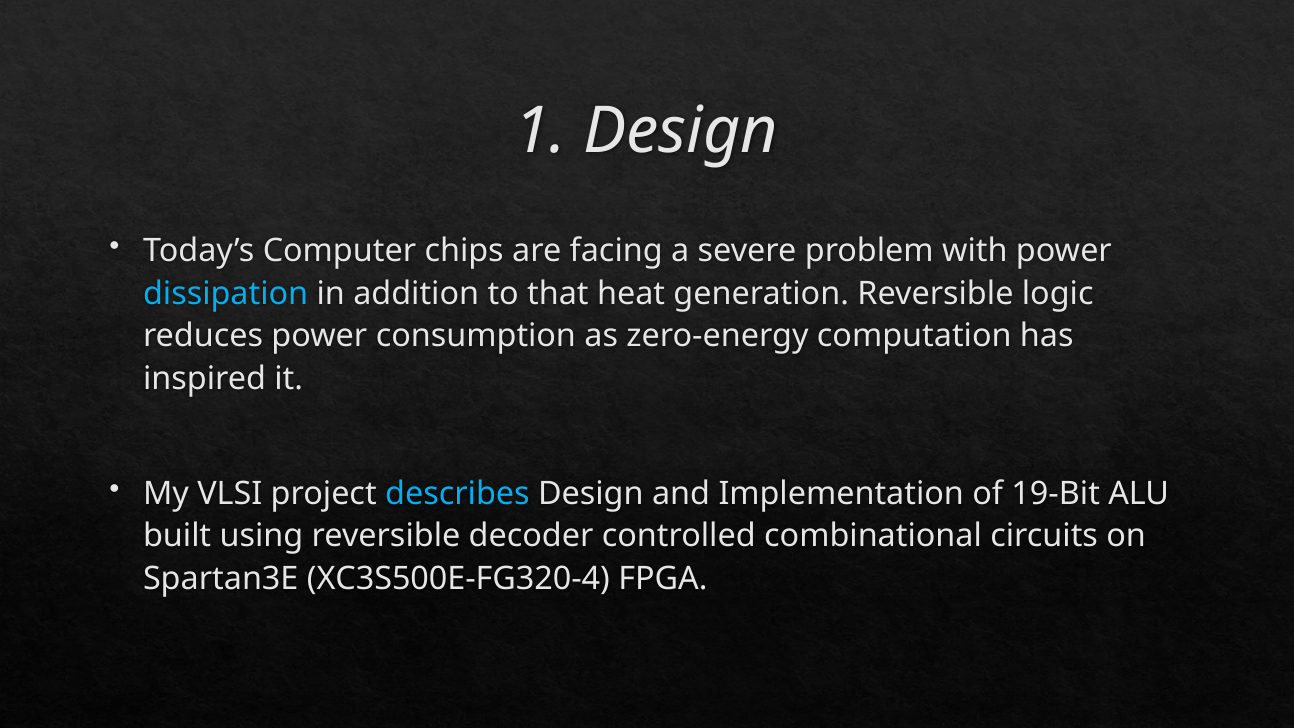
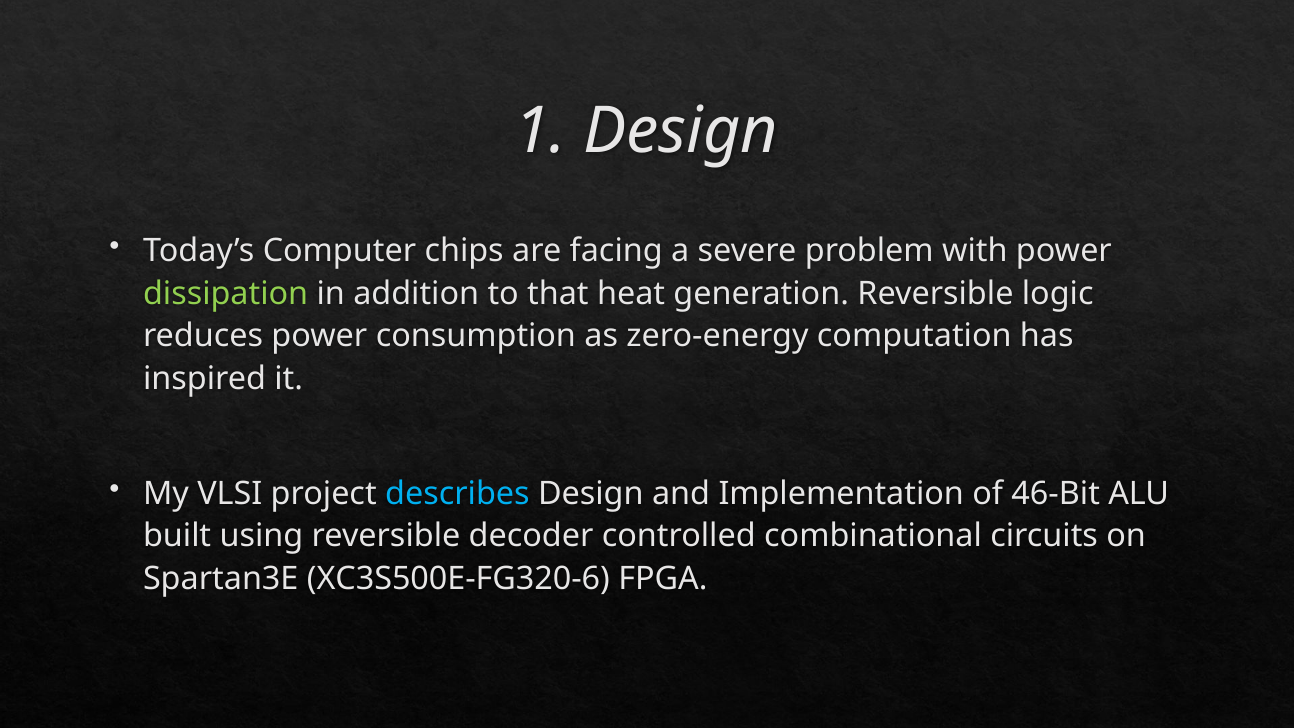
dissipation colour: light blue -> light green
19-Bit: 19-Bit -> 46-Bit
XC3S500E-FG320-4: XC3S500E-FG320-4 -> XC3S500E-FG320-6
